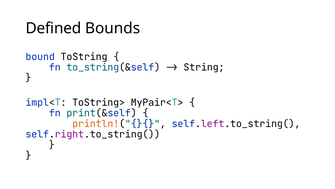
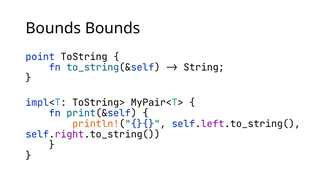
Defined at (53, 28): Defined -> Bounds
bound: bound -> point
